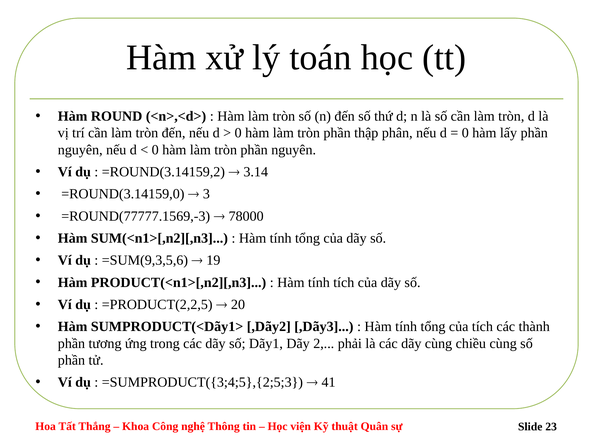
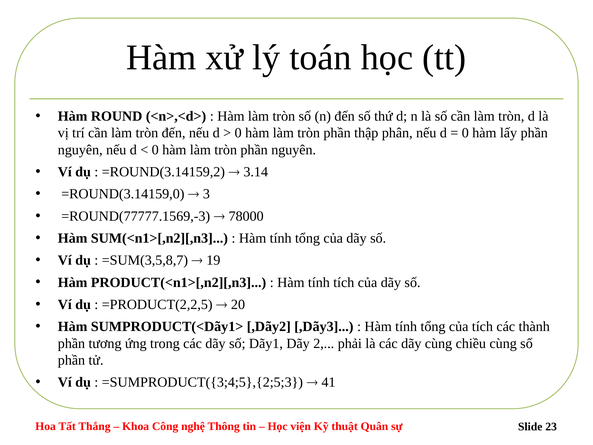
=SUM(9,3,5,6: =SUM(9,3,5,6 -> =SUM(3,5,8,7
